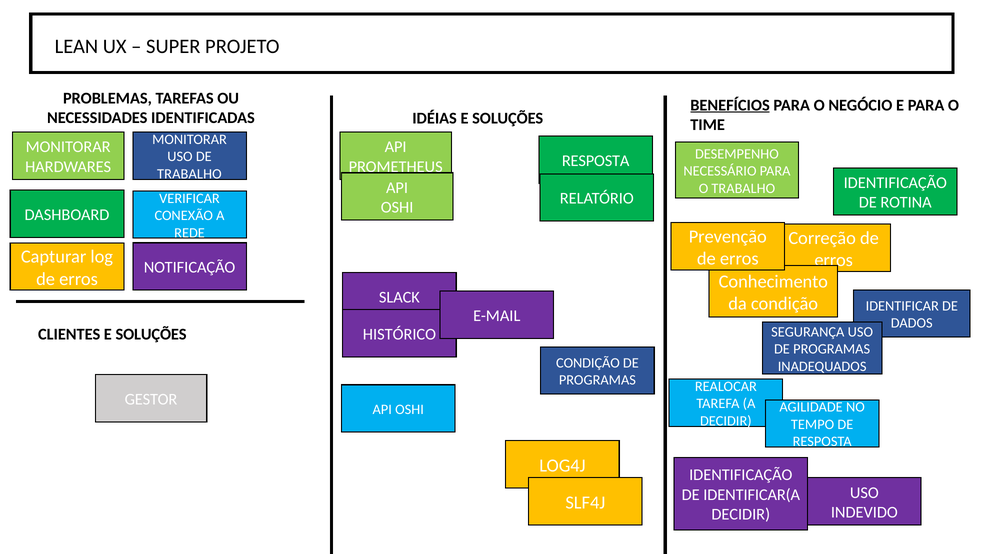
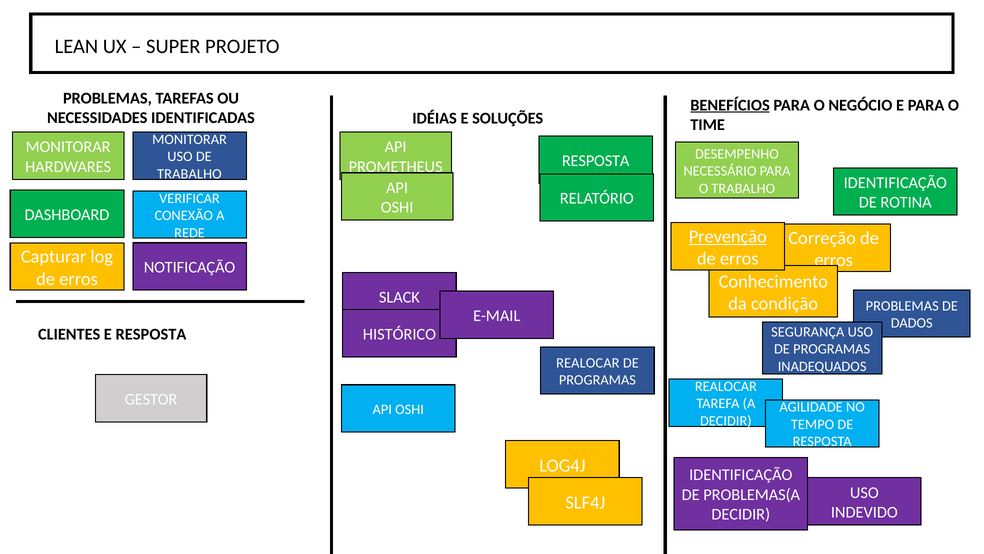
Prevenção underline: none -> present
IDENTIFICAR at (902, 306): IDENTIFICAR -> PROBLEMAS
CLIENTES E SOLUÇÕES: SOLUÇÕES -> RESPOSTA
CONDIÇÃO at (588, 363): CONDIÇÃO -> REALOCAR
IDENTIFICAR(A: IDENTIFICAR(A -> PROBLEMAS(A
